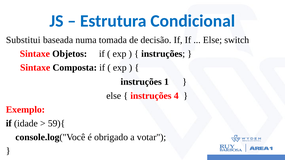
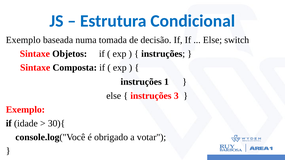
Substitui at (23, 40): Substitui -> Exemplo
4: 4 -> 3
59){: 59){ -> 30){
